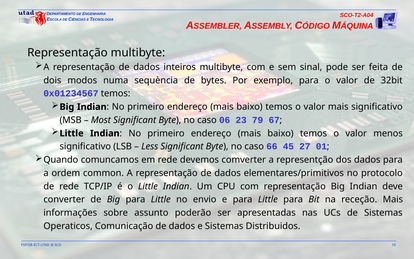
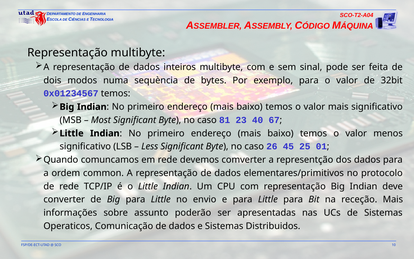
06: 06 -> 81
79: 79 -> 40
66: 66 -> 26
27: 27 -> 25
